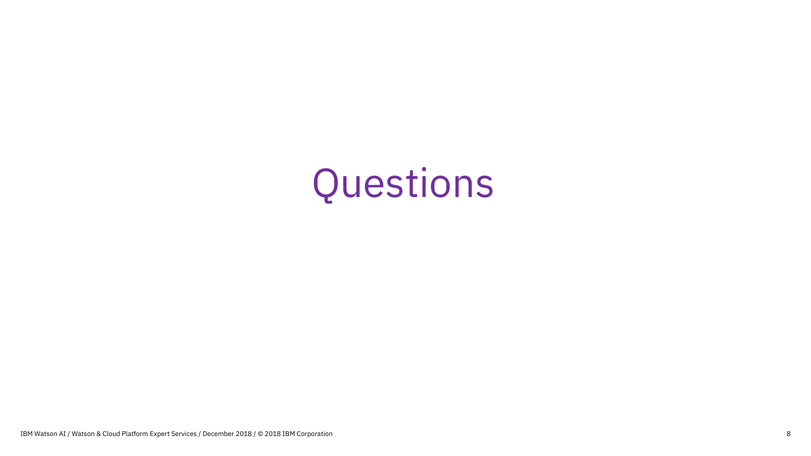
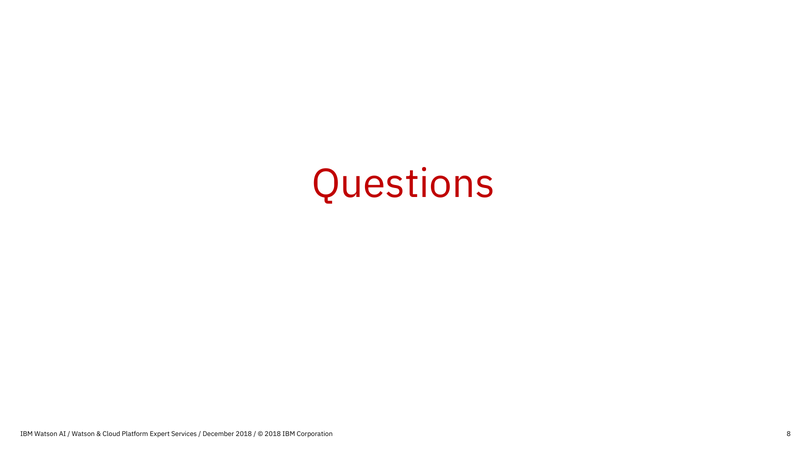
Questions colour: purple -> red
